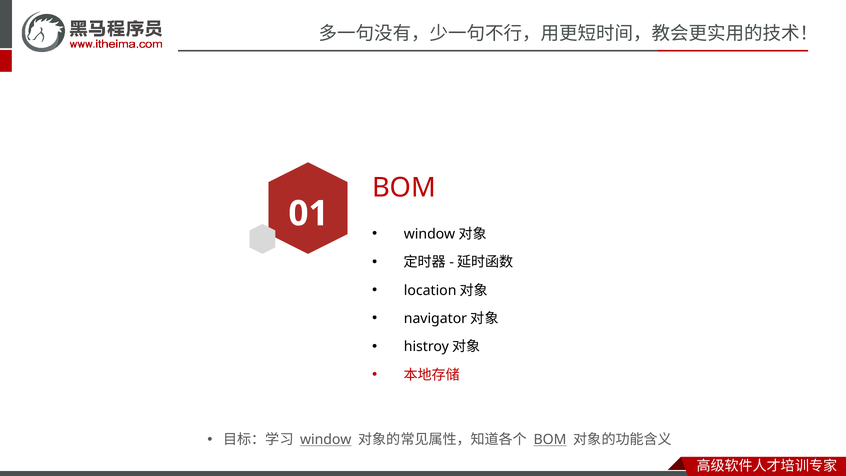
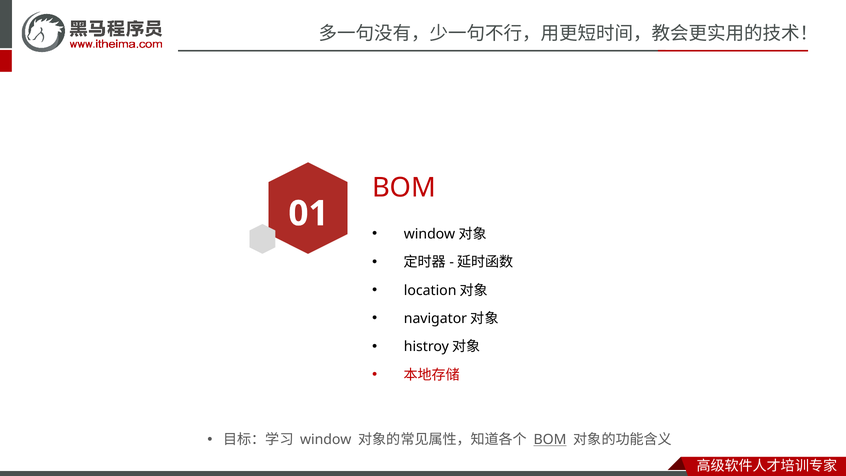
window underline: present -> none
